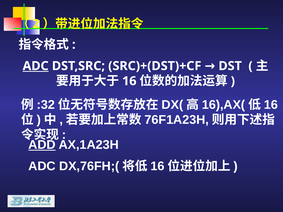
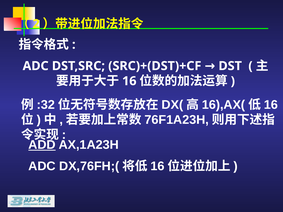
ADC at (36, 66) underline: present -> none
